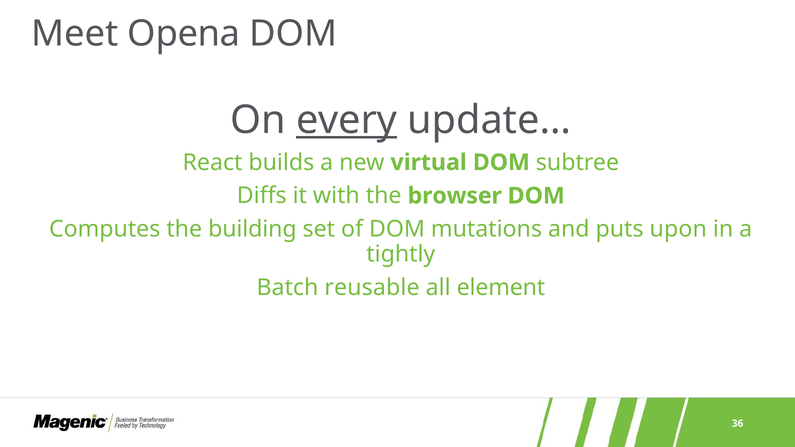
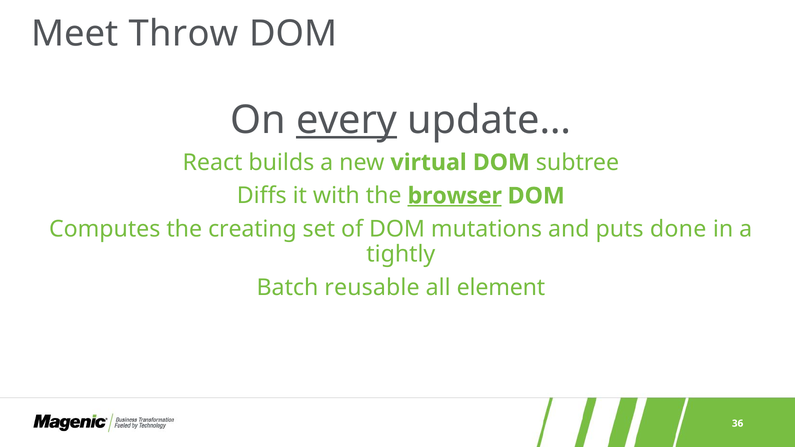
Opena: Opena -> Throw
browser underline: none -> present
building: building -> creating
upon: upon -> done
